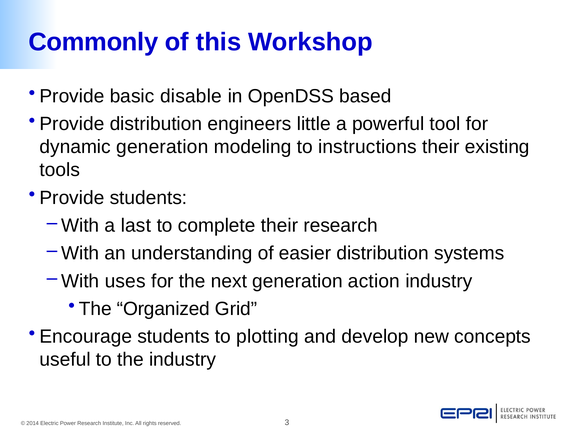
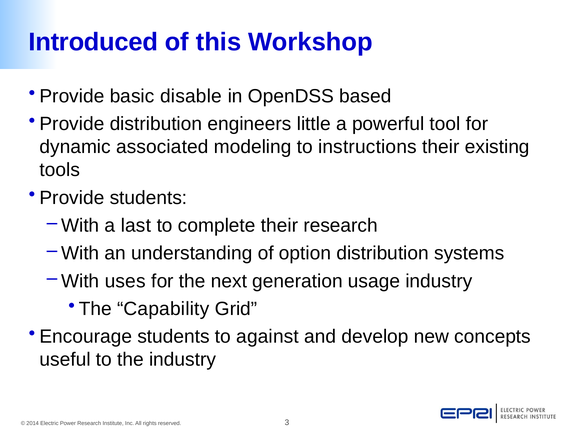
Commonly: Commonly -> Introduced
dynamic generation: generation -> associated
easier: easier -> option
action: action -> usage
Organized: Organized -> Capability
plotting: plotting -> against
